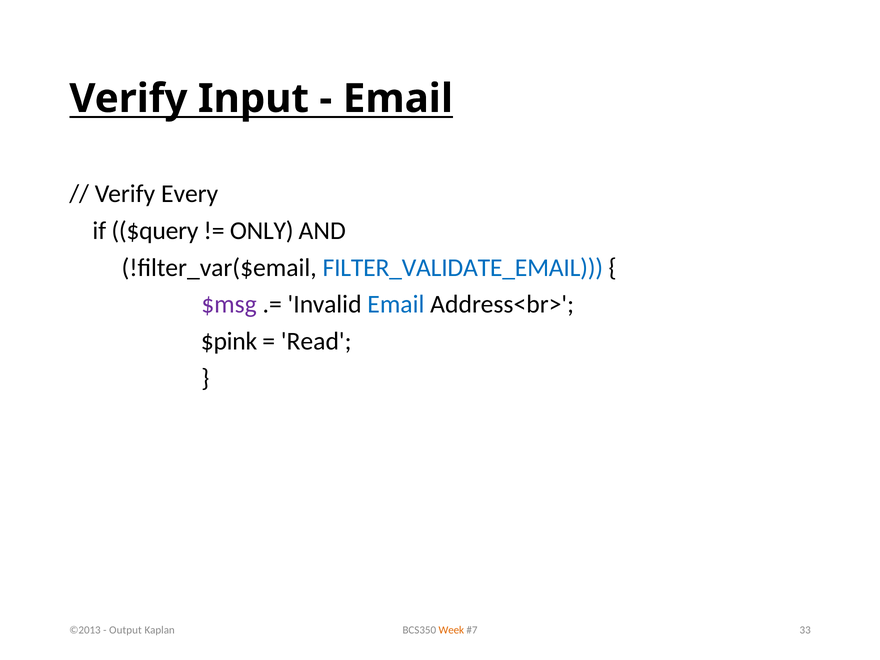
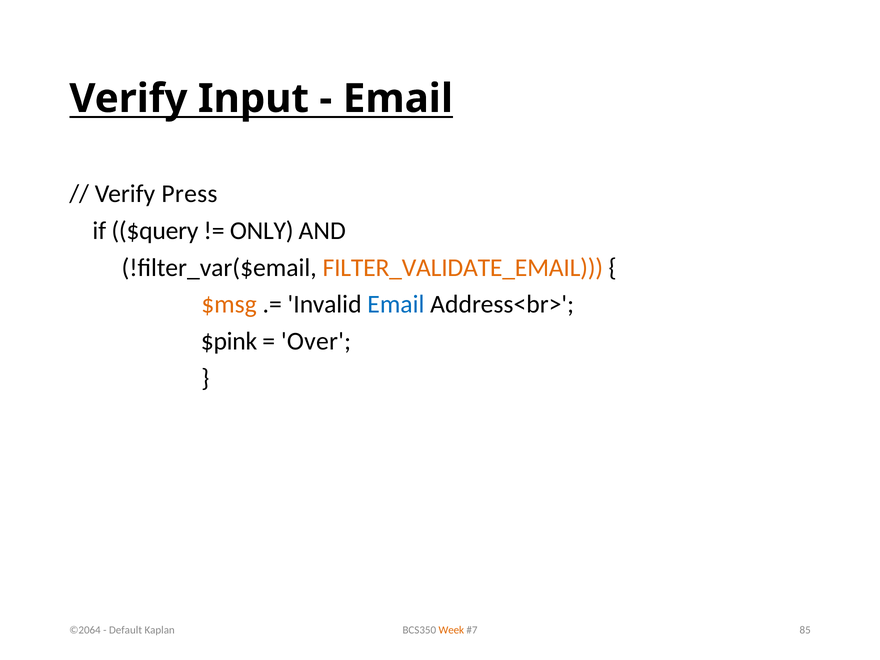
Every: Every -> Press
FILTER_VALIDATE_EMAIL colour: blue -> orange
$msg colour: purple -> orange
Read: Read -> Over
33: 33 -> 85
©2013: ©2013 -> ©2064
Output: Output -> Default
